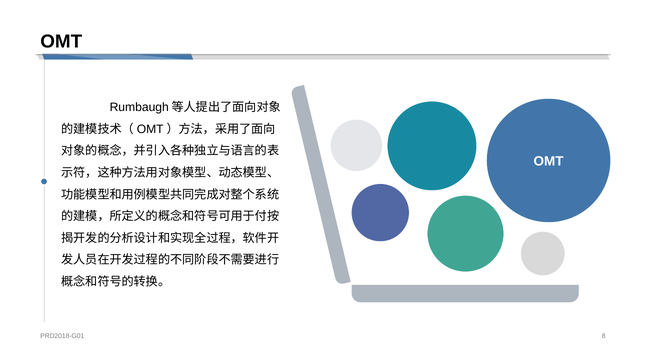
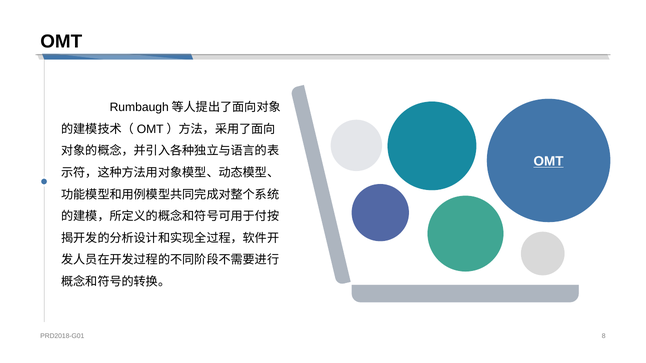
OMT at (549, 162) underline: none -> present
